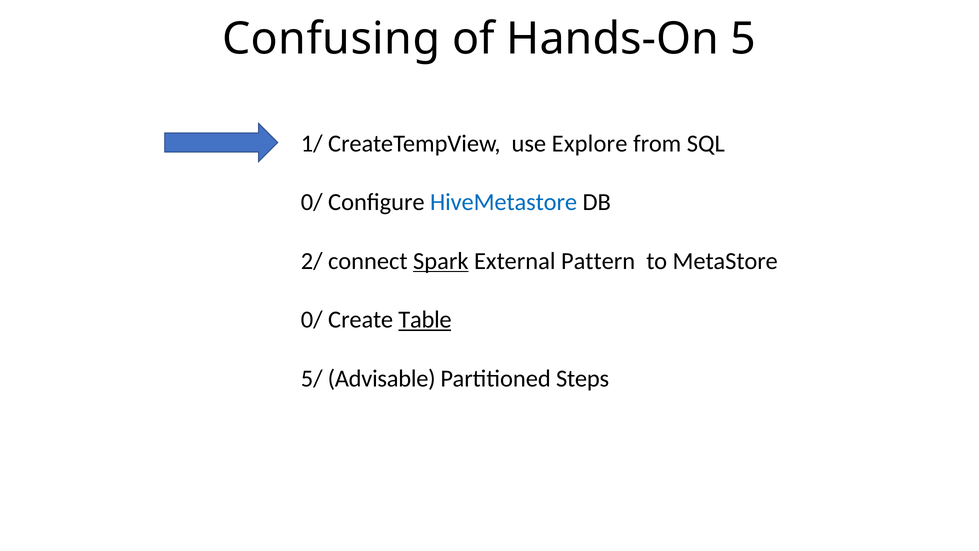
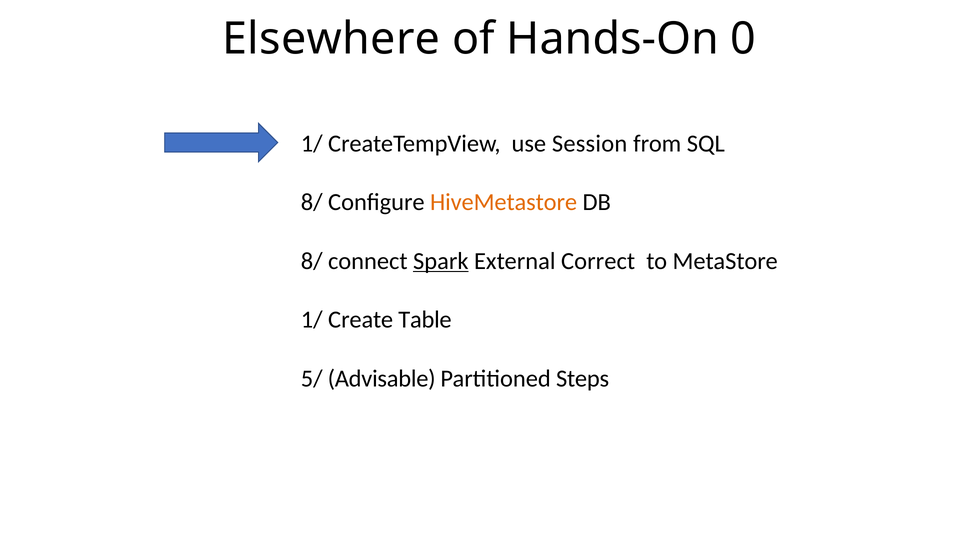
Confusing: Confusing -> Elsewhere
5: 5 -> 0
Explore: Explore -> Session
0/ at (312, 202): 0/ -> 8/
HiveMetastore colour: blue -> orange
2/ at (312, 261): 2/ -> 8/
Pattern: Pattern -> Correct
0/ at (312, 320): 0/ -> 1/
Table underline: present -> none
